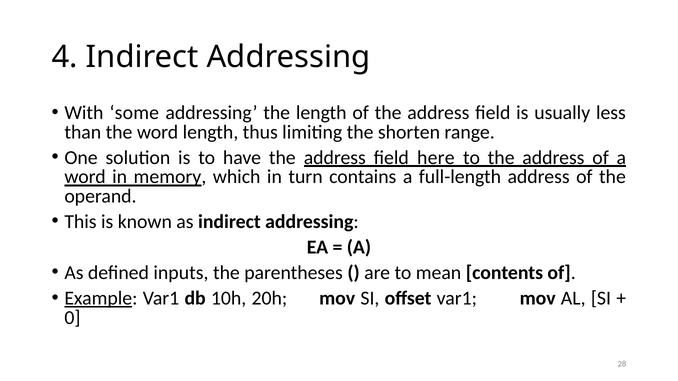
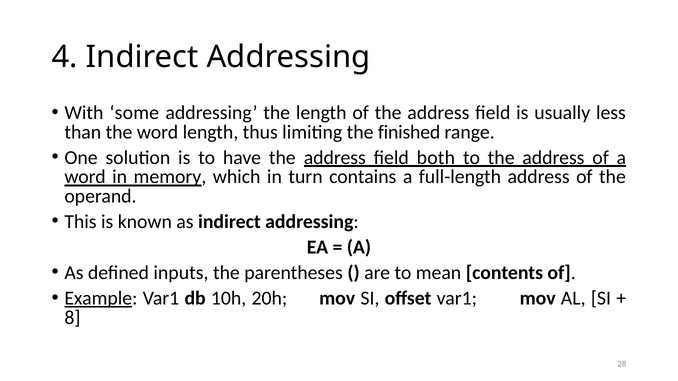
shorten: shorten -> finished
here: here -> both
0: 0 -> 8
